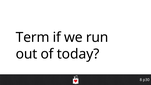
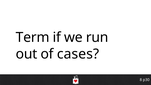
today: today -> cases
